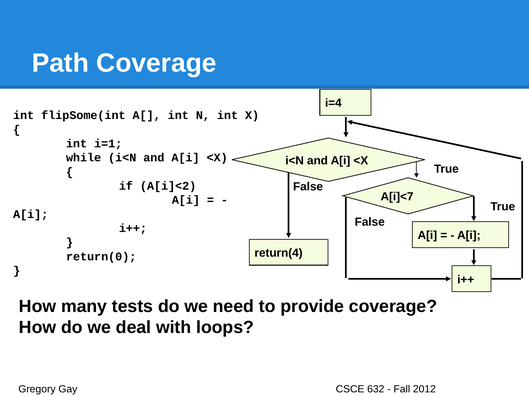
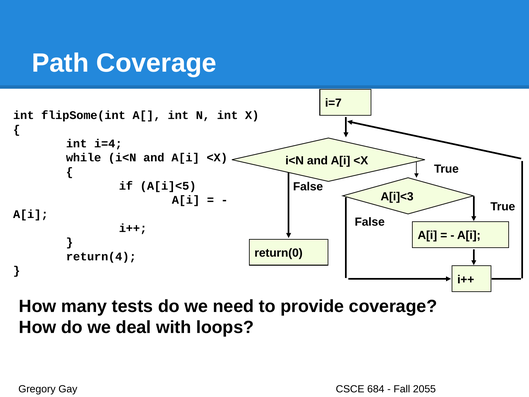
i=4: i=4 -> i=7
i=1: i=1 -> i=4
A[i]<2: A[i]<2 -> A[i]<5
A[i]<7: A[i]<7 -> A[i]<3
return(4: return(4 -> return(0
return(0: return(0 -> return(4
632: 632 -> 684
2012: 2012 -> 2055
